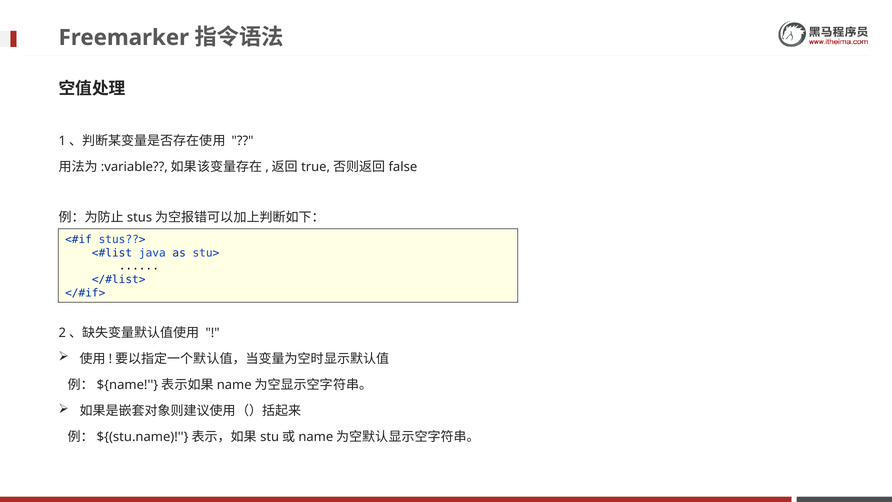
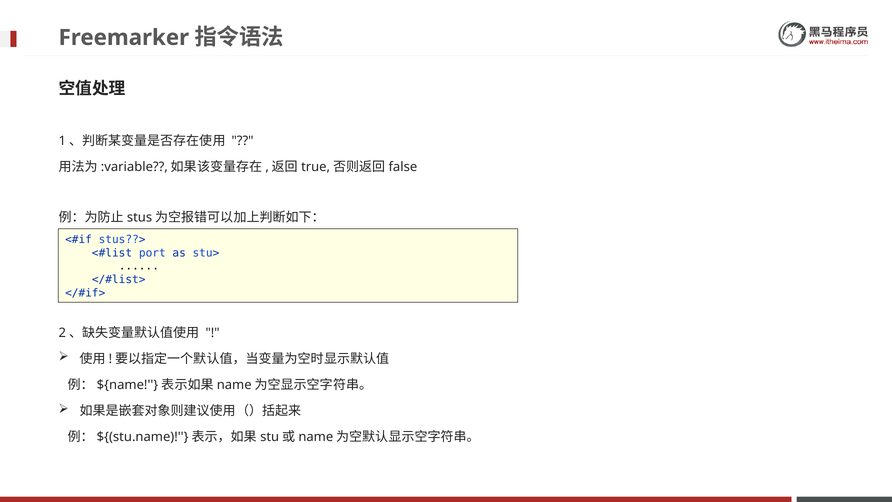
java: java -> port
